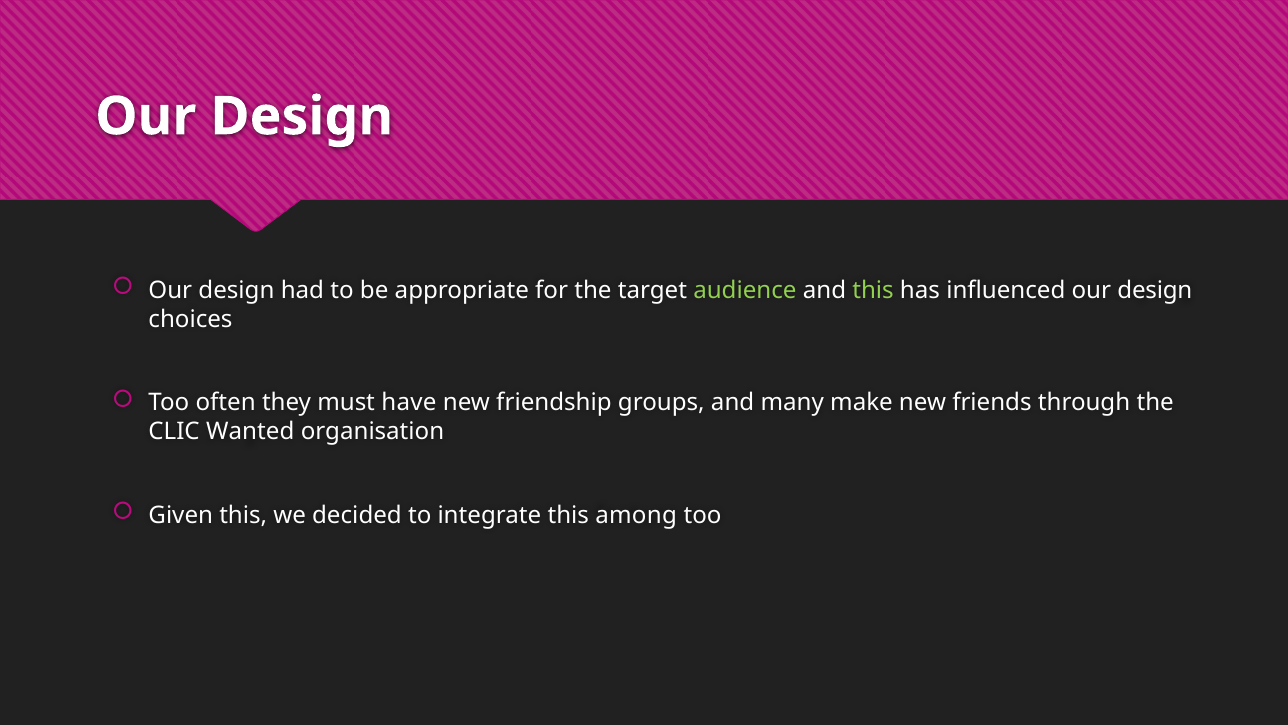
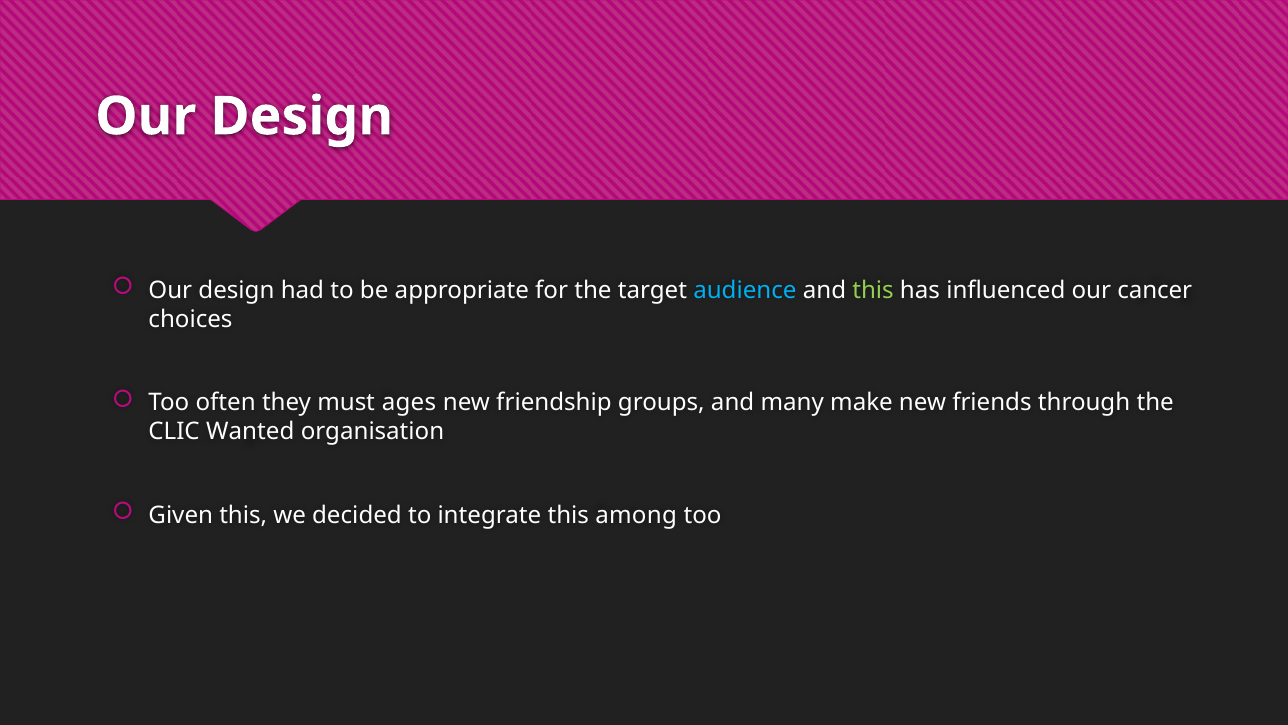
audience colour: light green -> light blue
influenced our design: design -> cancer
have: have -> ages
